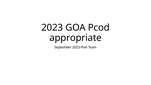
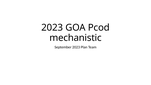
appropriate: appropriate -> mechanistic
